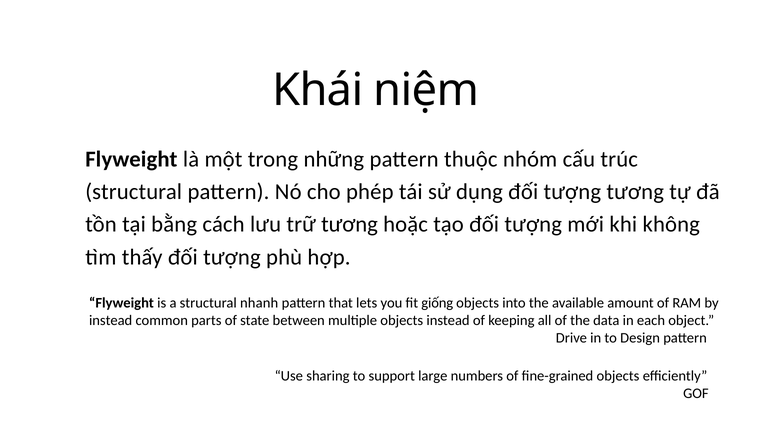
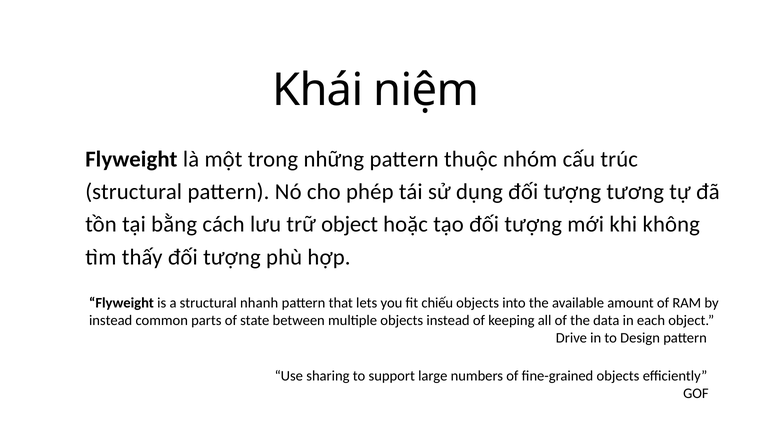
trữ tương: tương -> object
giống: giống -> chiếu
